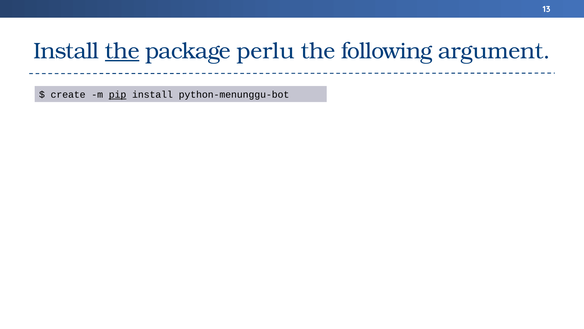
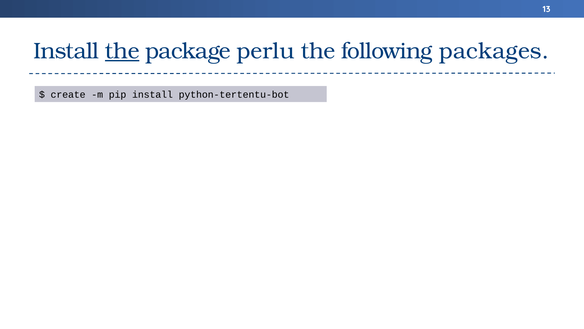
argument: argument -> packages
pip underline: present -> none
python-menunggu-bot: python-menunggu-bot -> python-tertentu-bot
